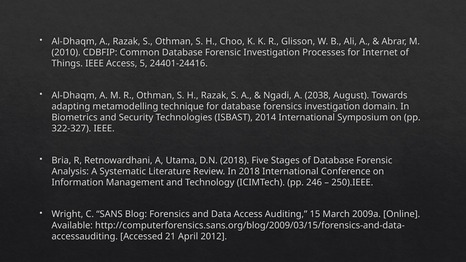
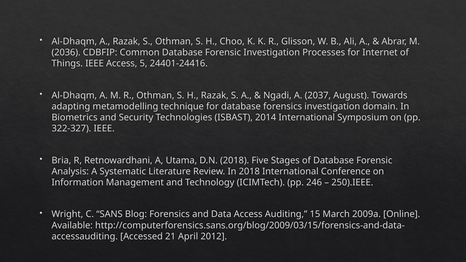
2010: 2010 -> 2036
2038: 2038 -> 2037
